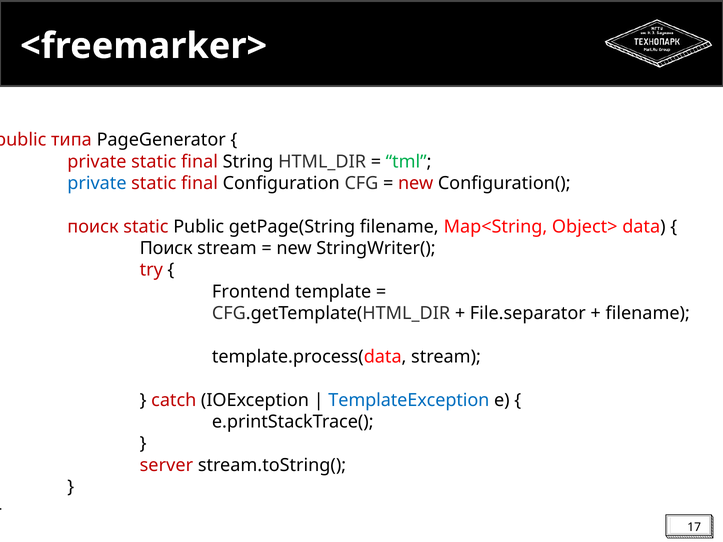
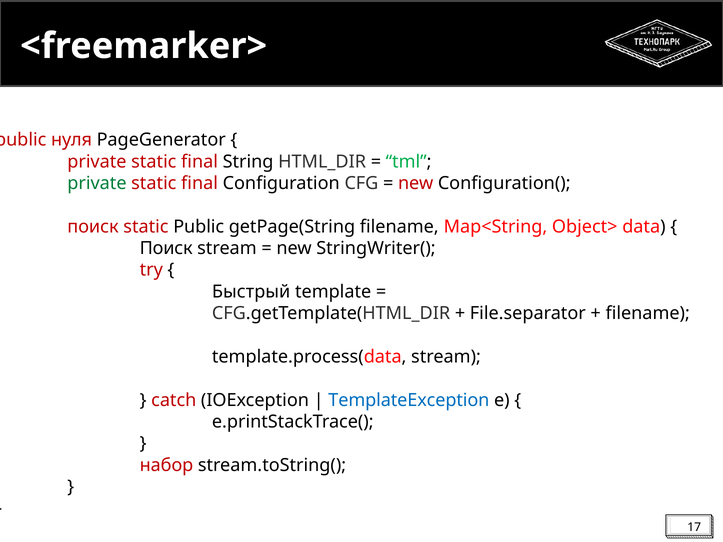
типа: типа -> нуля
private at (97, 183) colour: blue -> green
Frontend: Frontend -> Быстрый
server: server -> набор
